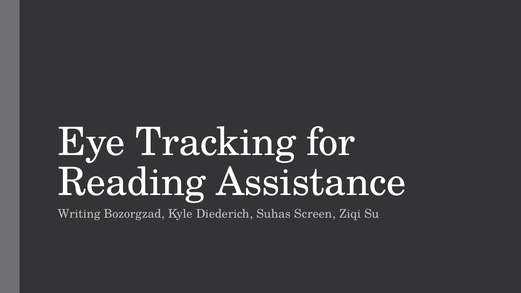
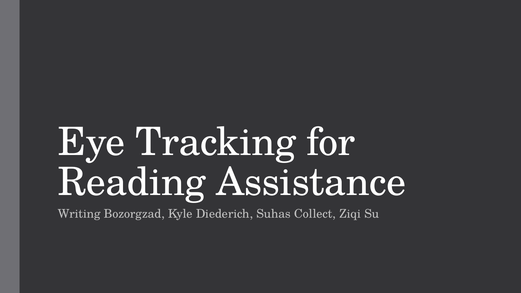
Screen: Screen -> Collect
